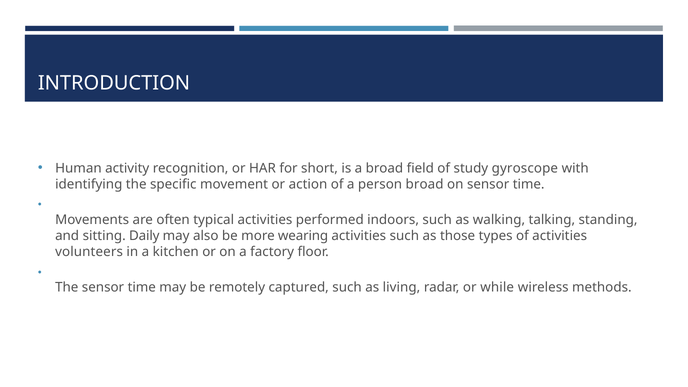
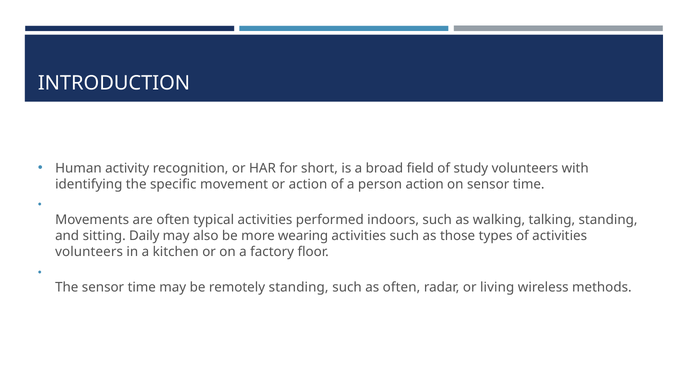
study gyroscope: gyroscope -> volunteers
person broad: broad -> action
remotely captured: captured -> standing
as living: living -> often
while: while -> living
